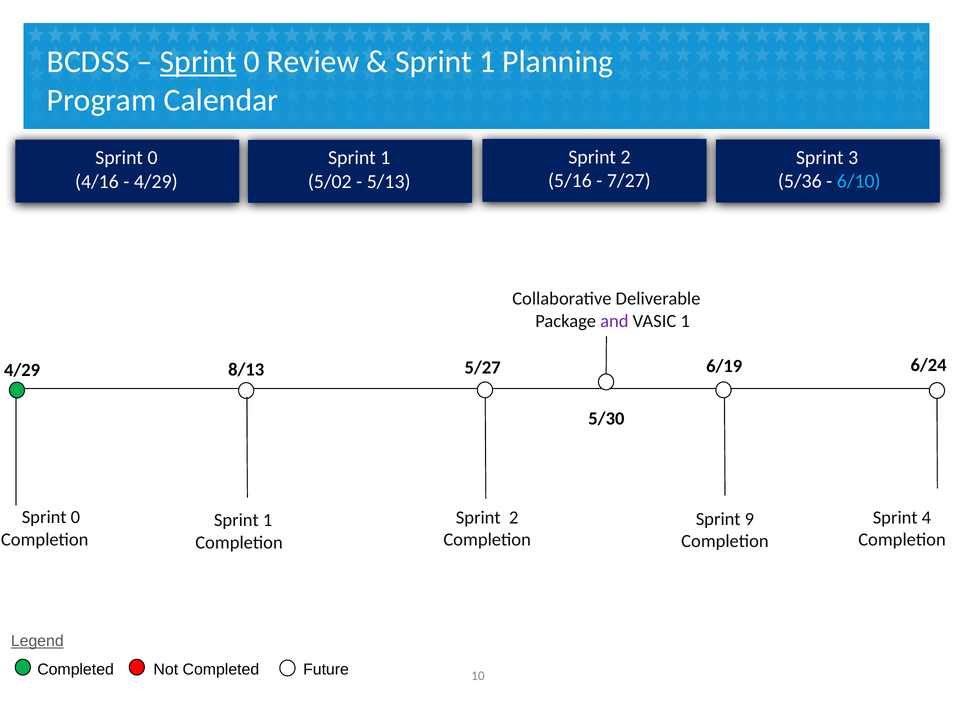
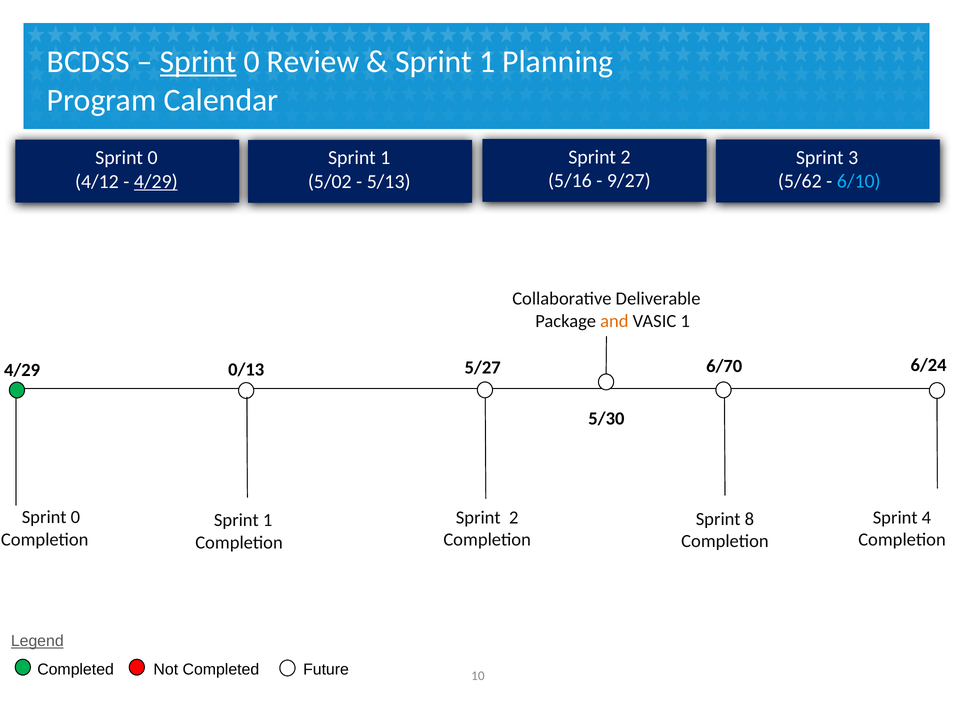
7/27: 7/27 -> 9/27
4/16: 4/16 -> 4/12
4/29 at (156, 181) underline: none -> present
5/36: 5/36 -> 5/62
and colour: purple -> orange
6/19: 6/19 -> 6/70
8/13: 8/13 -> 0/13
9: 9 -> 8
